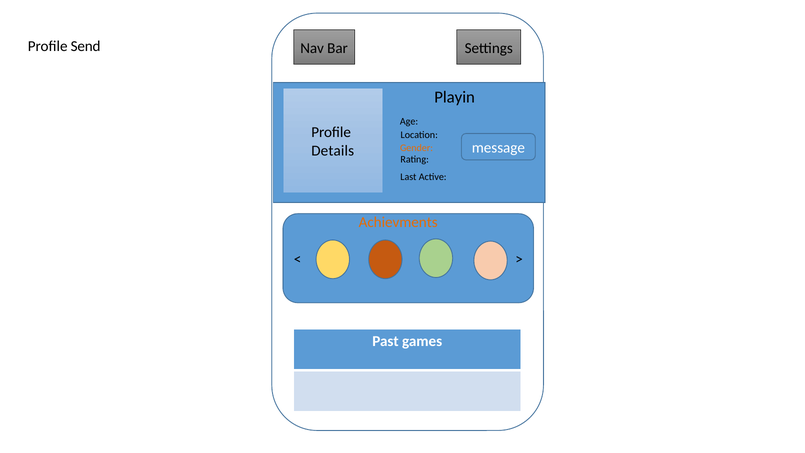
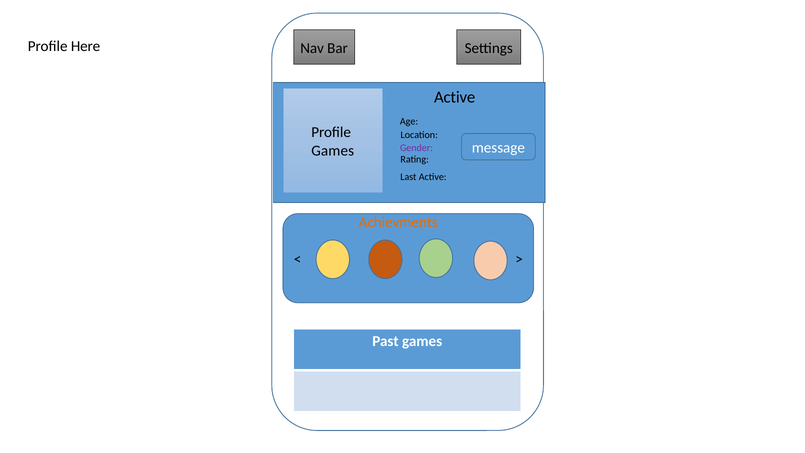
Send: Send -> Here
Playin at (455, 97): Playin -> Active
Gender colour: orange -> purple
Details at (333, 150): Details -> Games
